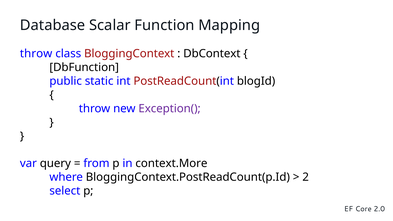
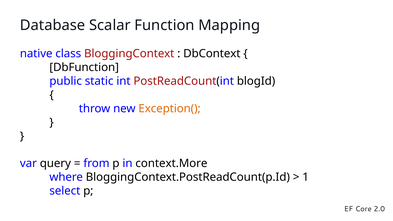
throw at (36, 54): throw -> native
Exception( colour: purple -> orange
2: 2 -> 1
